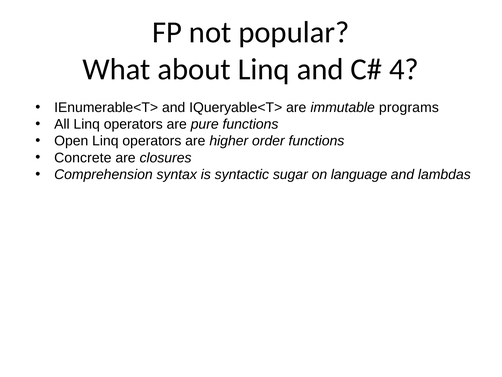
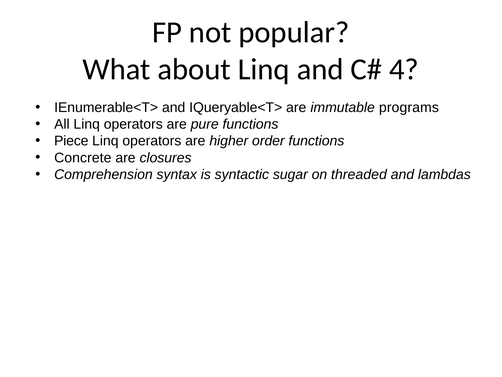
Open: Open -> Piece
language: language -> threaded
